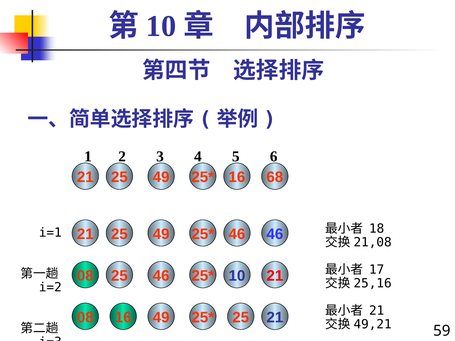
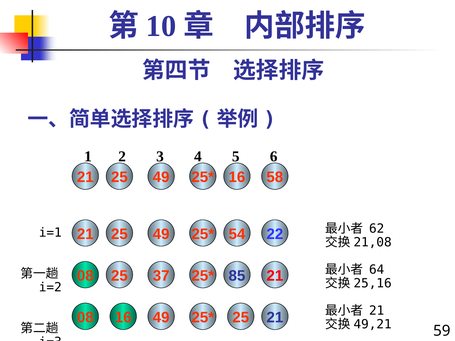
68: 68 -> 58
18: 18 -> 62
46 at (237, 234): 46 -> 54
21 46: 46 -> 22
17: 17 -> 64
25 46: 46 -> 37
10 at (237, 276): 10 -> 85
